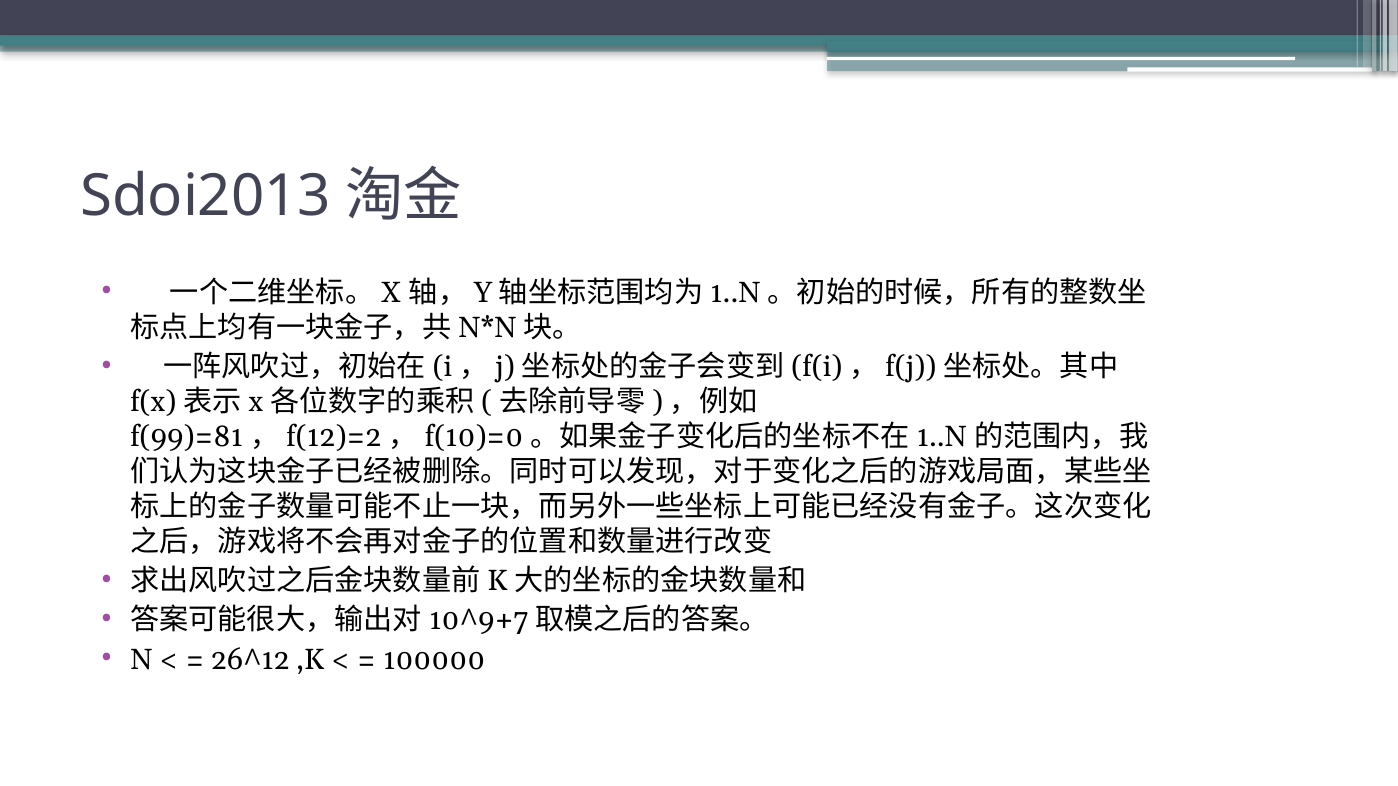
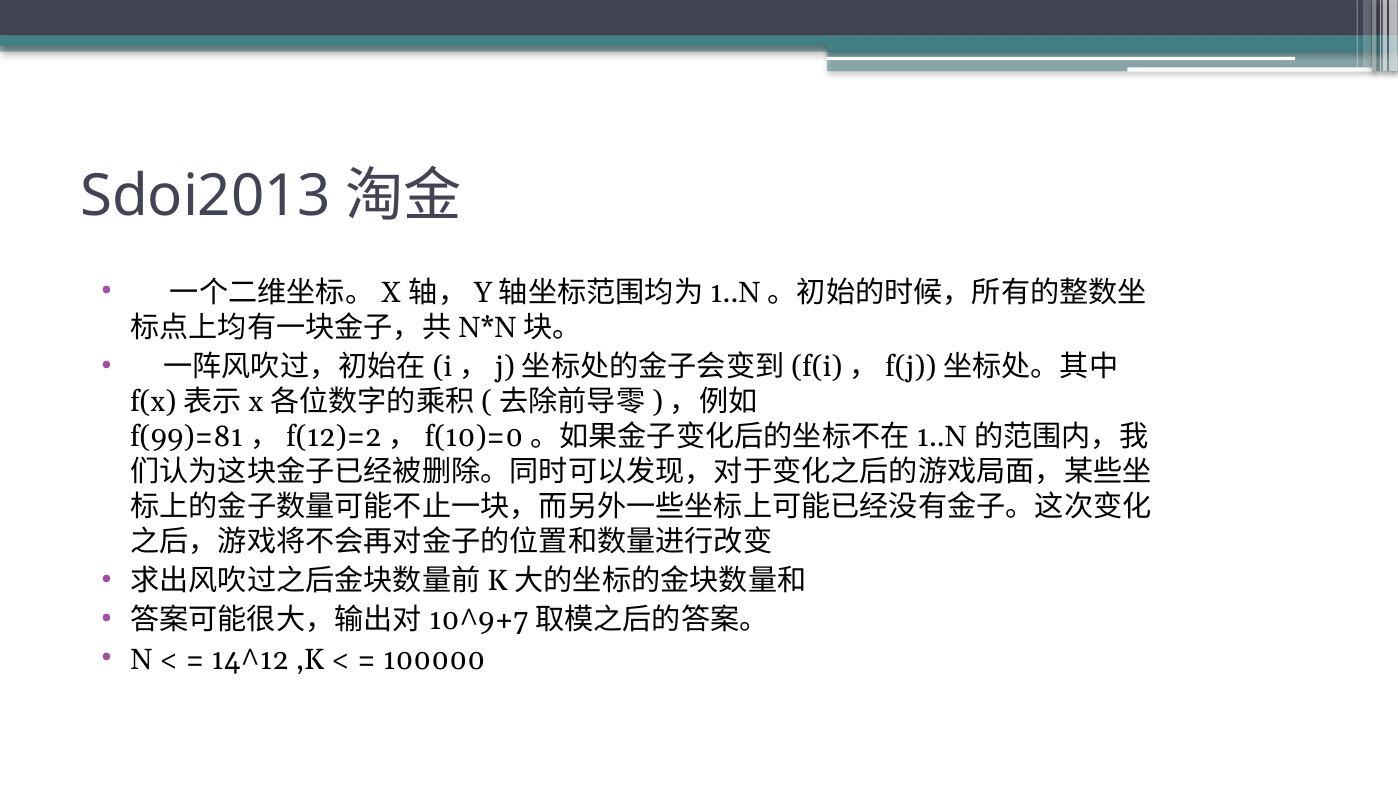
26^12: 26^12 -> 14^12
